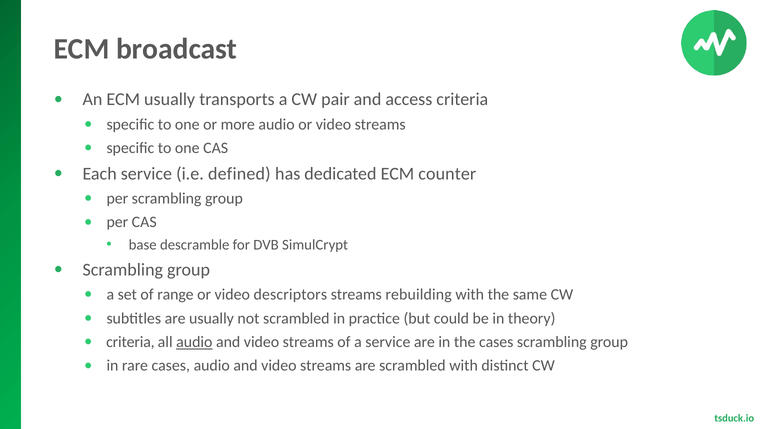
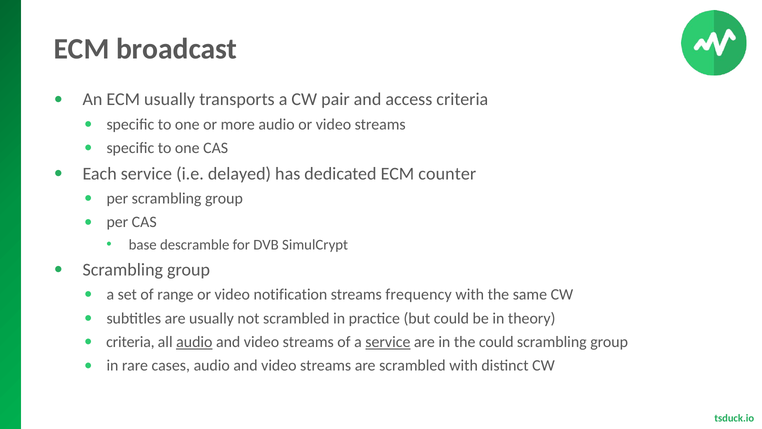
defined: defined -> delayed
descriptors: descriptors -> notification
rebuilding: rebuilding -> frequency
service at (388, 342) underline: none -> present
the cases: cases -> could
